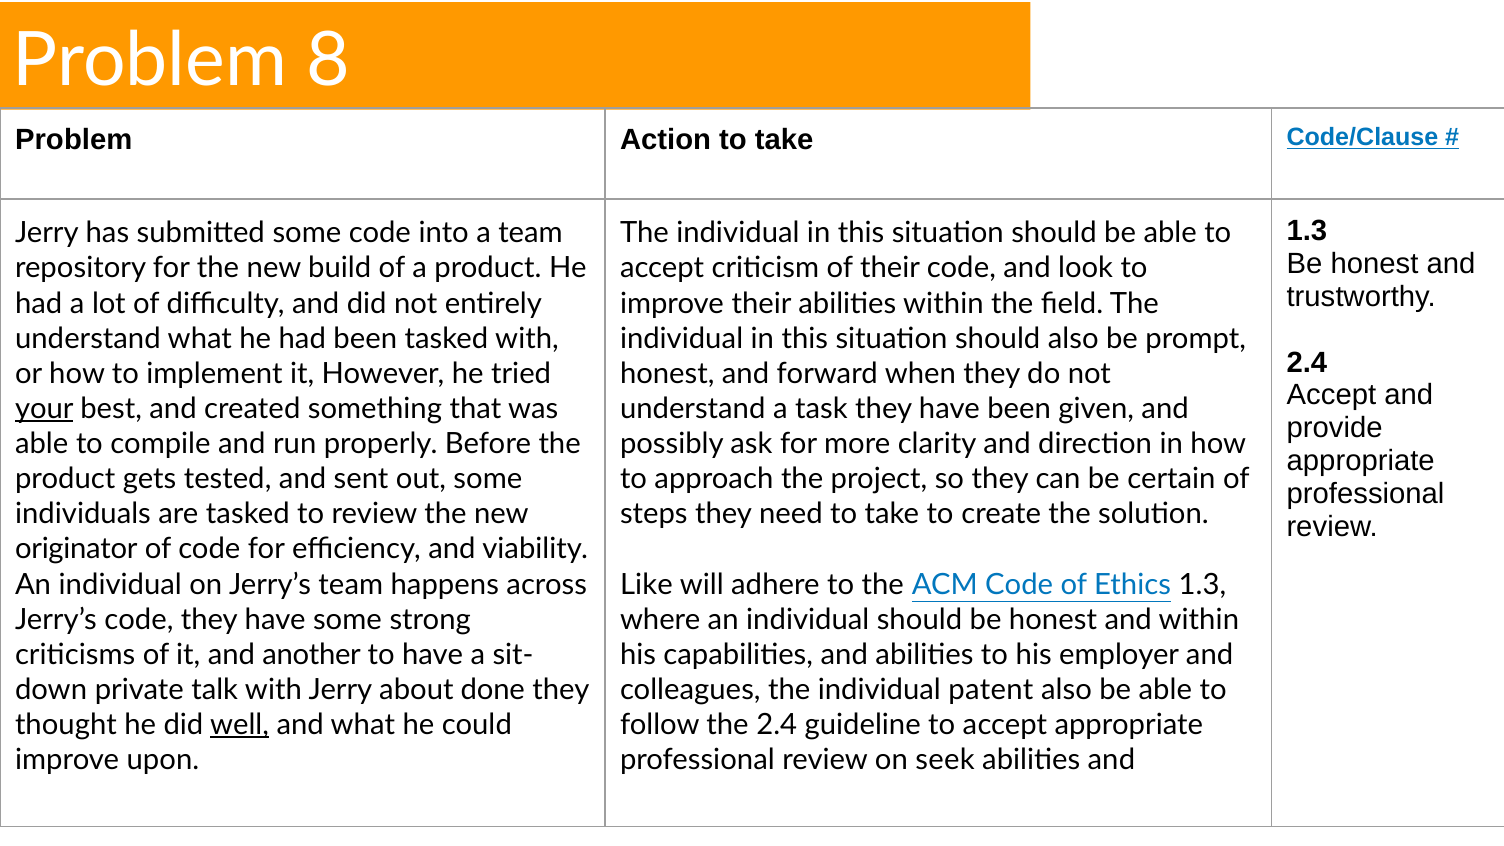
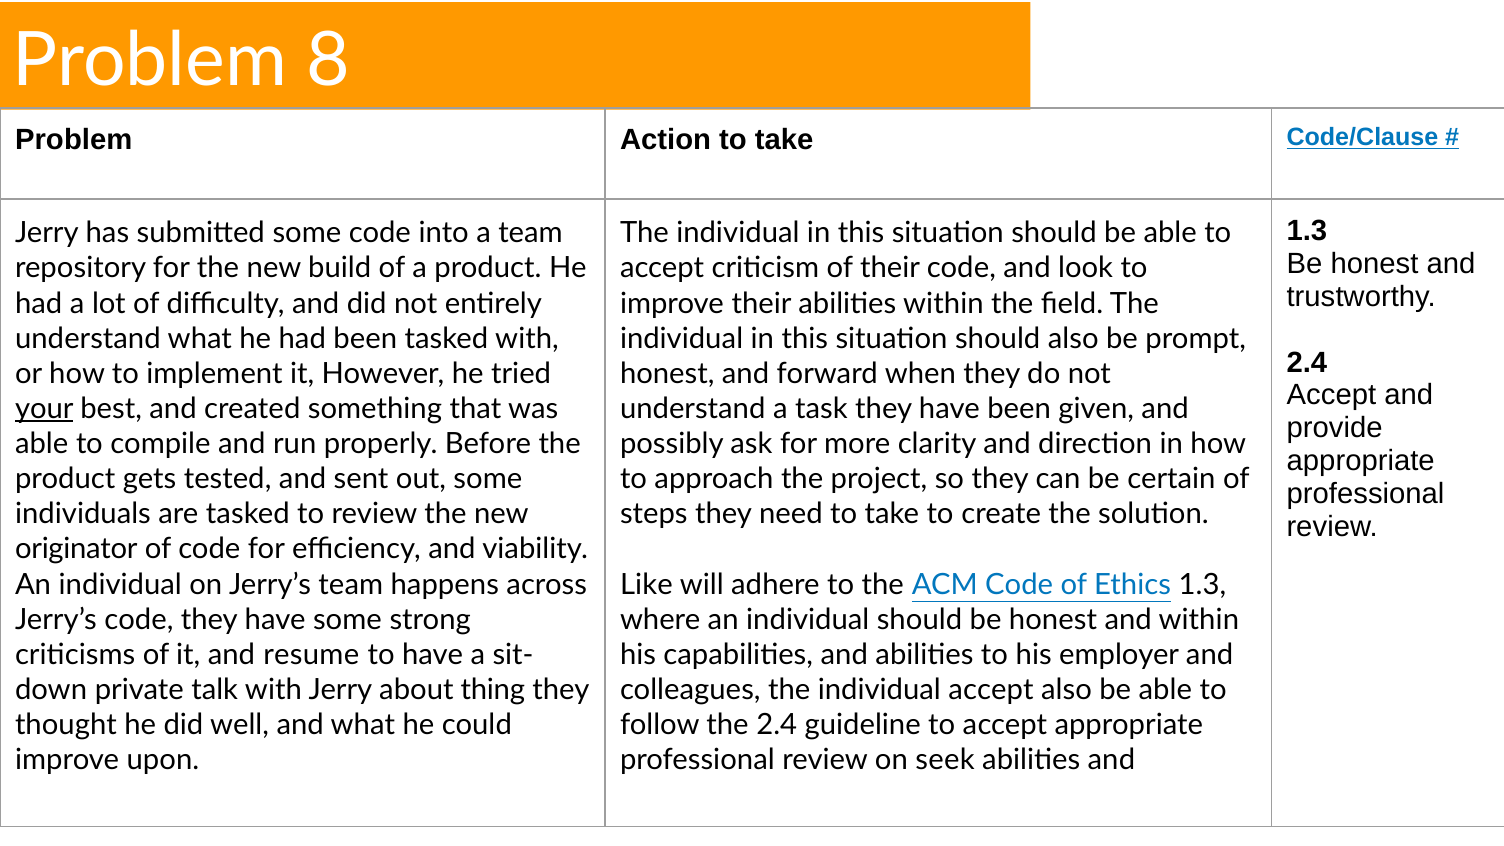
another: another -> resume
done: done -> thing
individual patent: patent -> accept
well underline: present -> none
